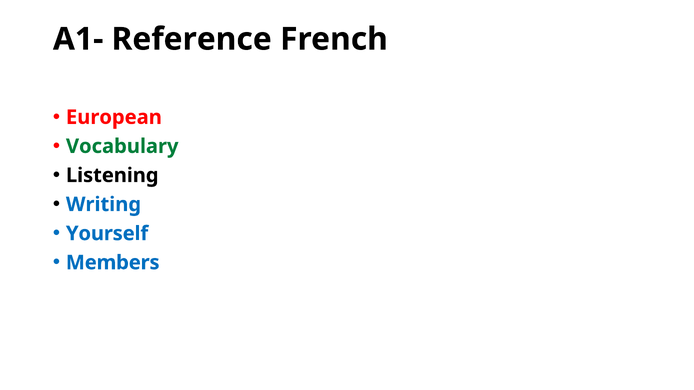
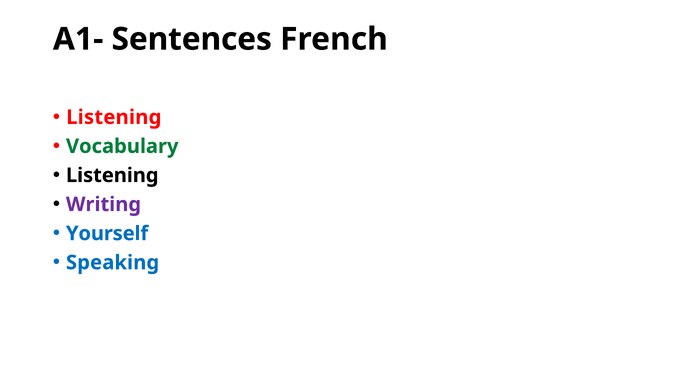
Reference: Reference -> Sentences
European at (114, 117): European -> Listening
Writing colour: blue -> purple
Members: Members -> Speaking
